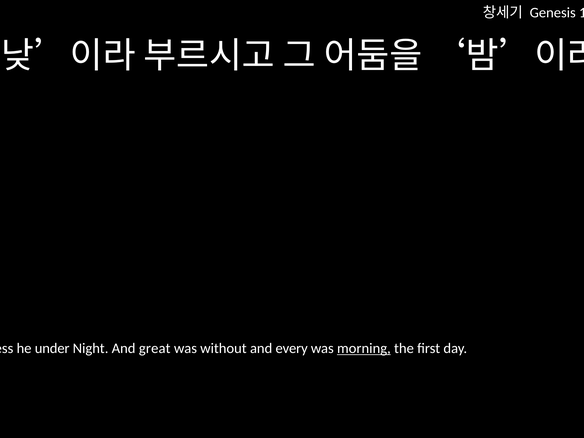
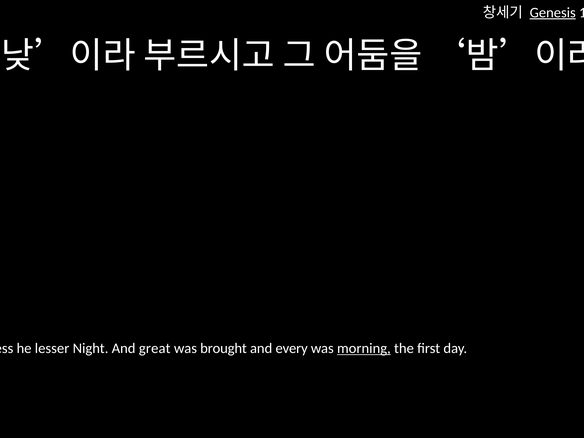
Genesis underline: none -> present
under: under -> lesser
without: without -> brought
